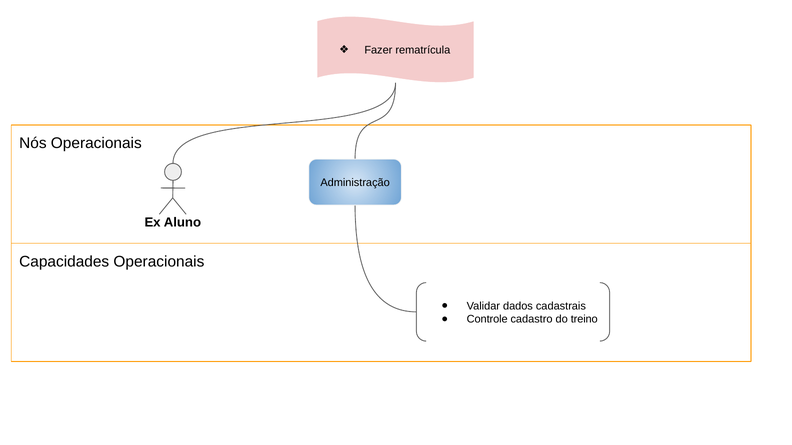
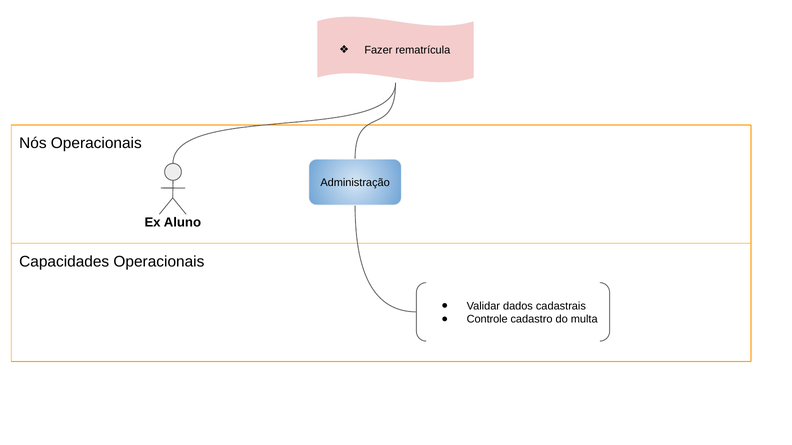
treino: treino -> multa
